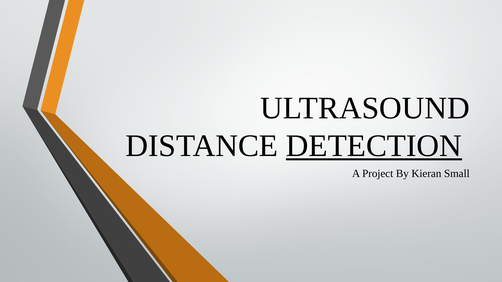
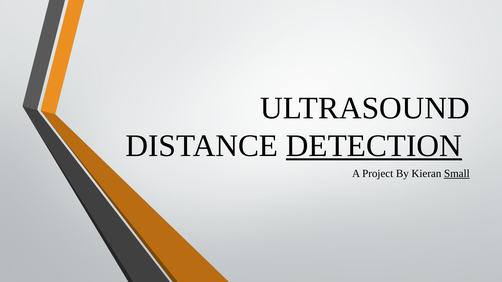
Small underline: none -> present
